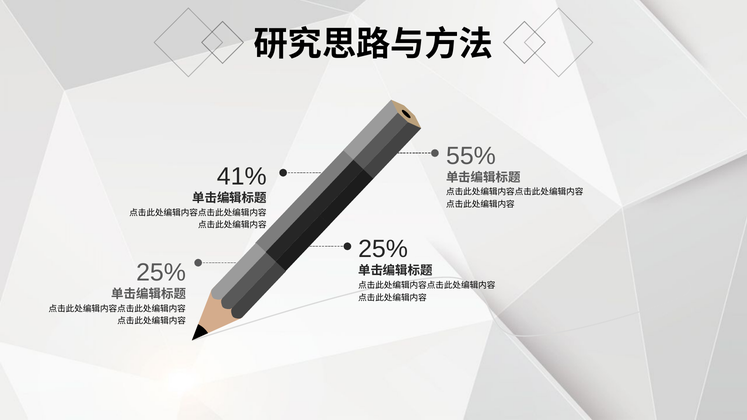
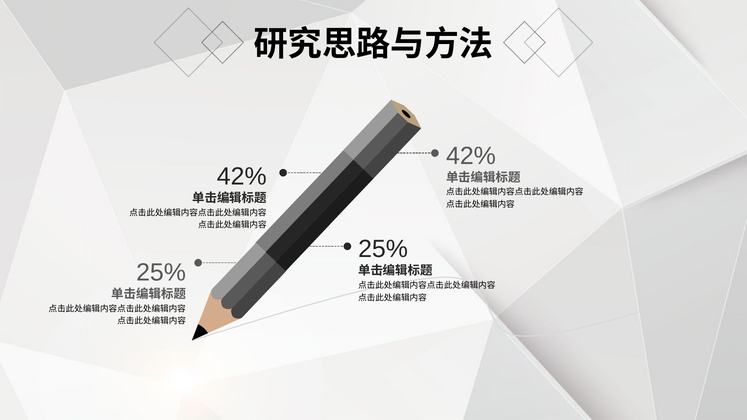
55% at (471, 156): 55% -> 42%
41% at (242, 176): 41% -> 42%
